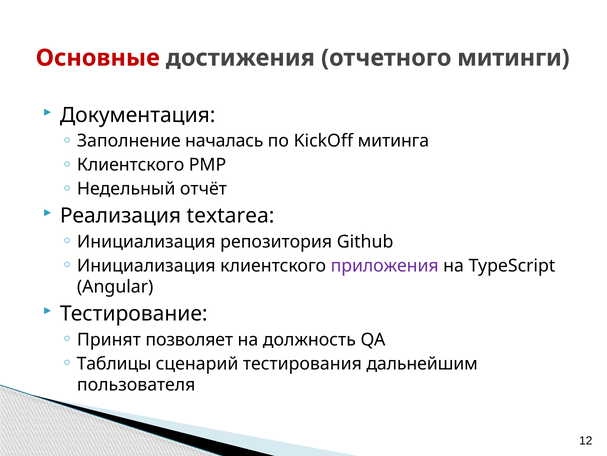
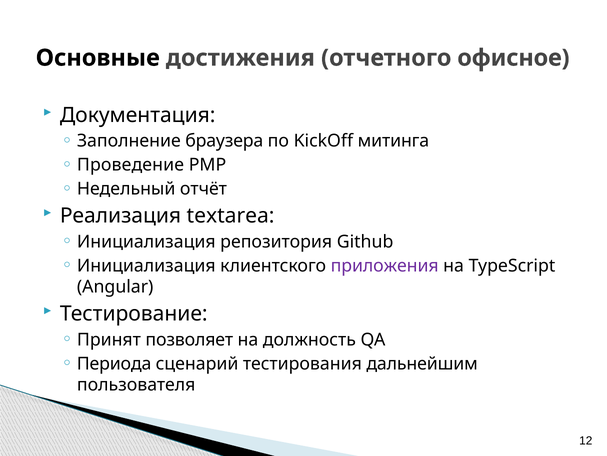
Основные colour: red -> black
митинги: митинги -> офисное
началась: началась -> браузера
Клиентского at (131, 165): Клиентского -> Проведение
Таблицы: Таблицы -> Периода
